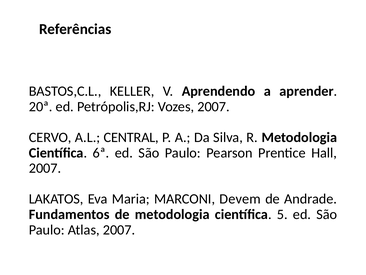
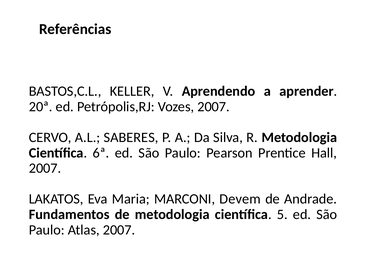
CENTRAL: CENTRAL -> SABERES
